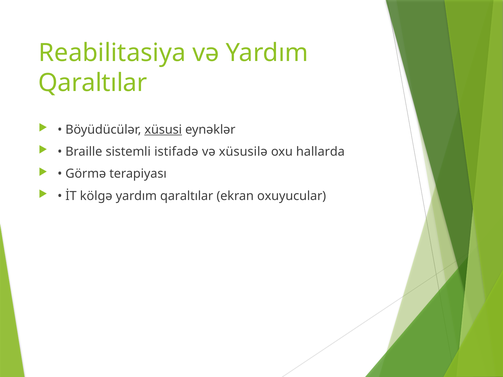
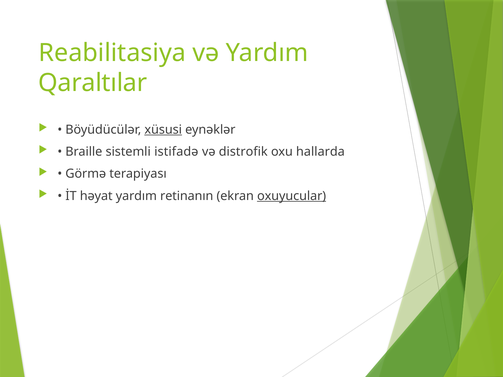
xüsusilə: xüsusilə -> distrofik
kölgə: kölgə -> həyat
qaraltılar at (187, 196): qaraltılar -> retinanın
oxuyucular underline: none -> present
